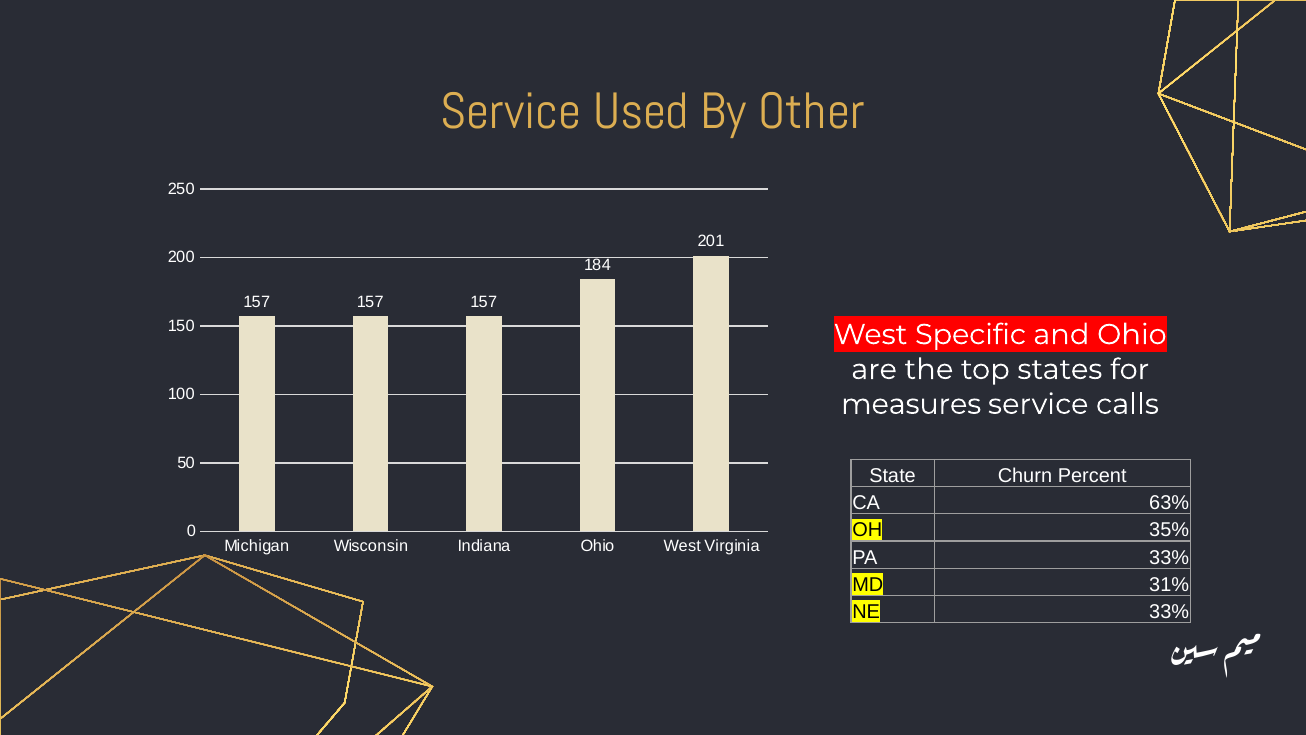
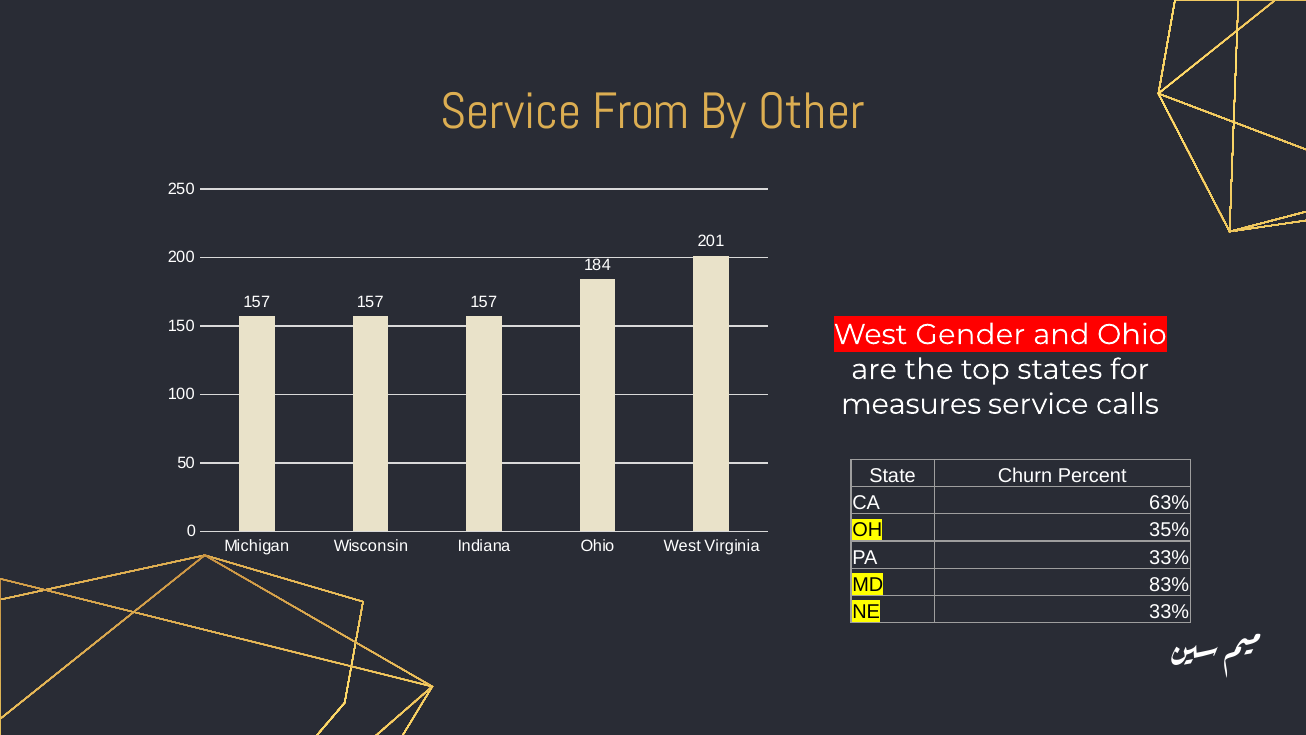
Used: Used -> From
Specific: Specific -> Gender
31%: 31% -> 83%
